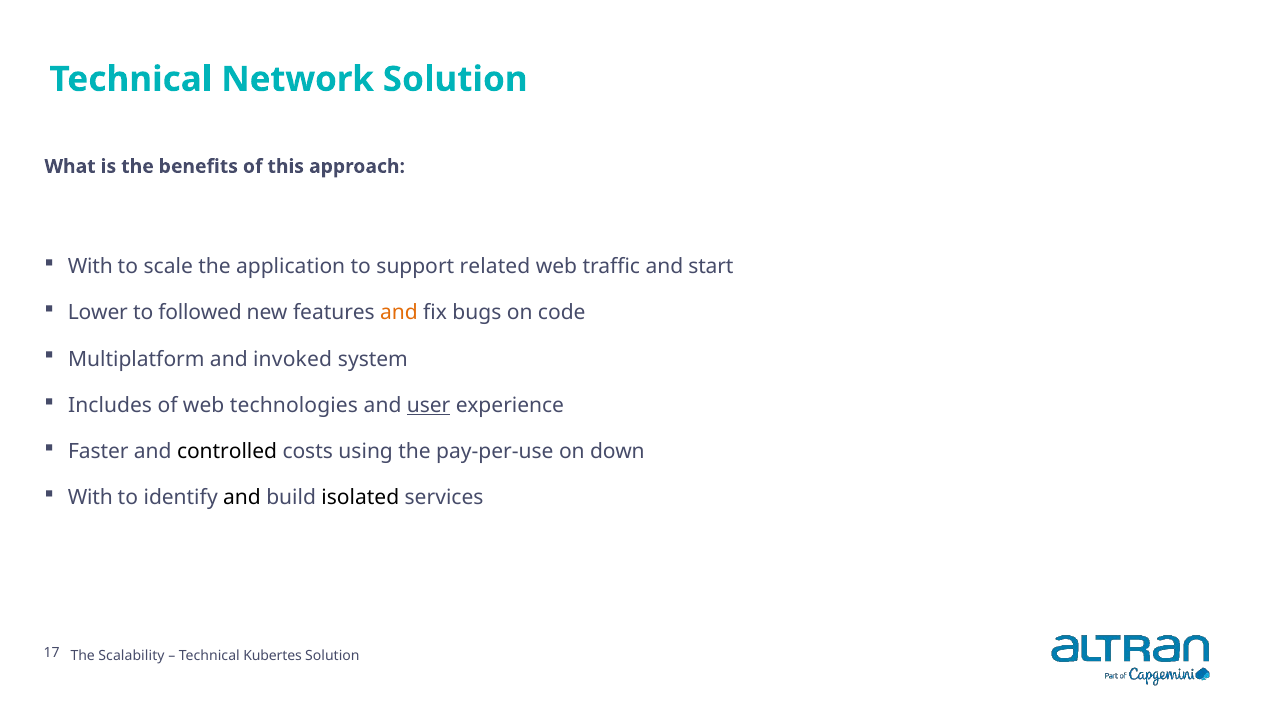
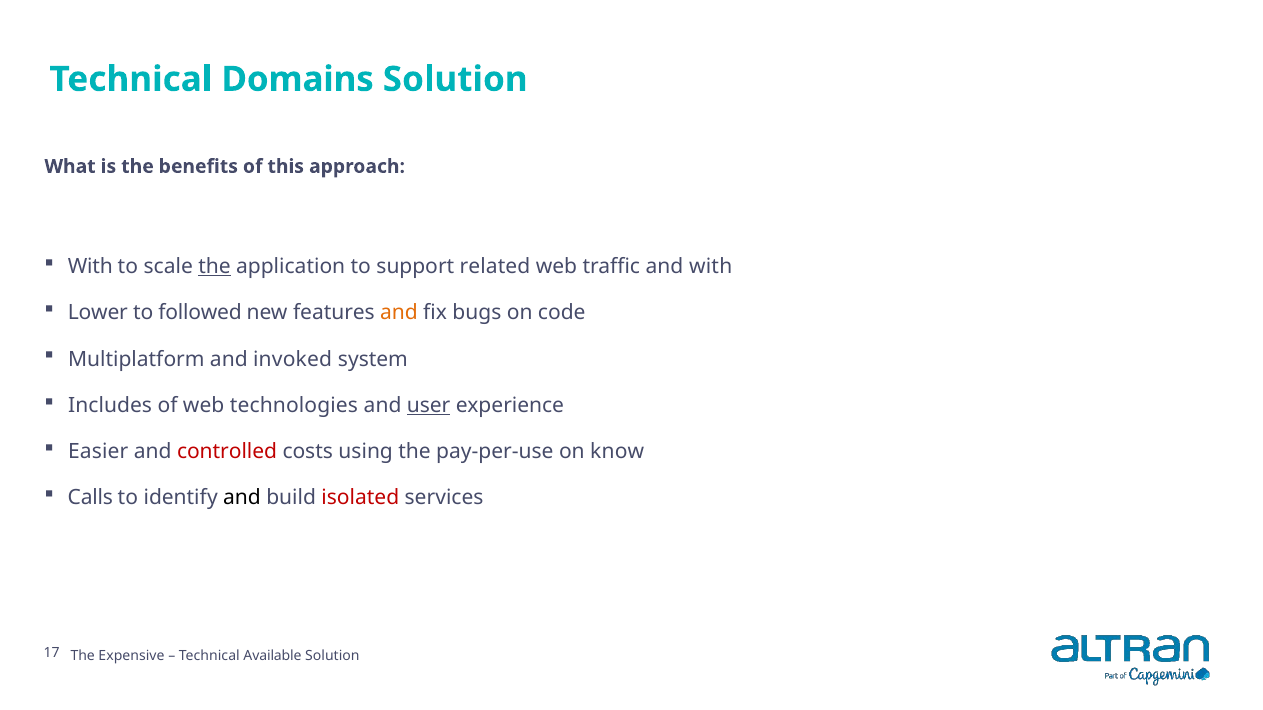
Network: Network -> Domains
the at (214, 267) underline: none -> present
and start: start -> with
Faster: Faster -> Easier
controlled colour: black -> red
down: down -> know
With at (90, 498): With -> Calls
isolated colour: black -> red
Scalability: Scalability -> Expensive
Kubertes: Kubertes -> Available
